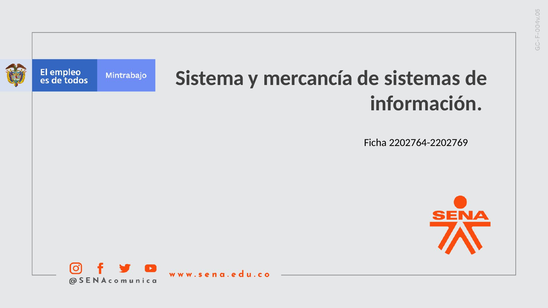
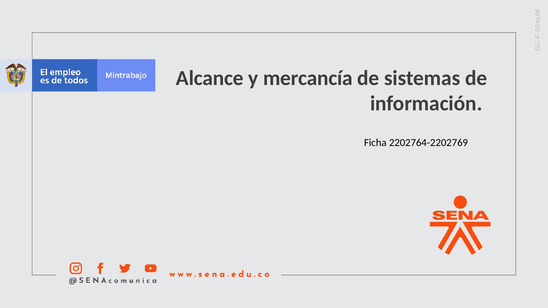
Sistema: Sistema -> Alcance
